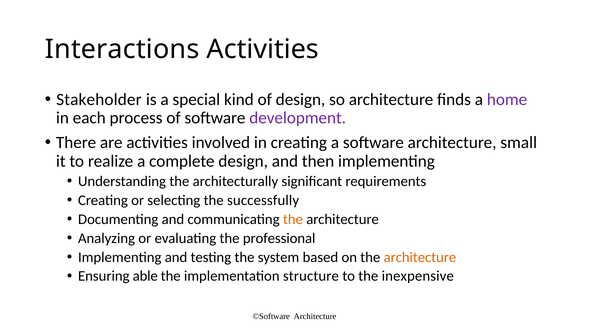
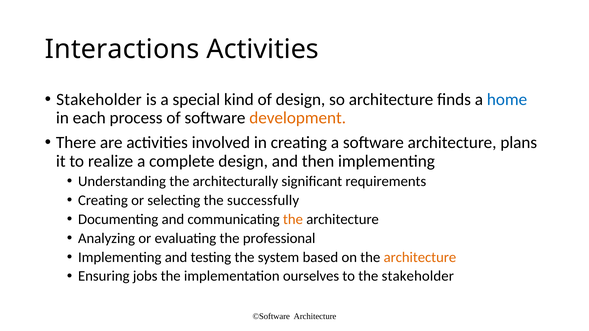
home colour: purple -> blue
development colour: purple -> orange
small: small -> plans
able: able -> jobs
structure: structure -> ourselves
the inexpensive: inexpensive -> stakeholder
